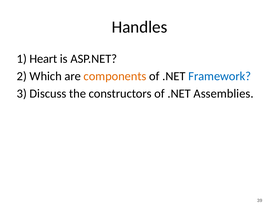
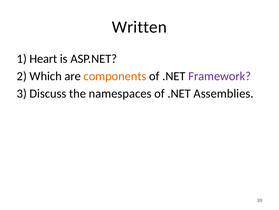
Handles: Handles -> Written
Framework colour: blue -> purple
constructors: constructors -> namespaces
